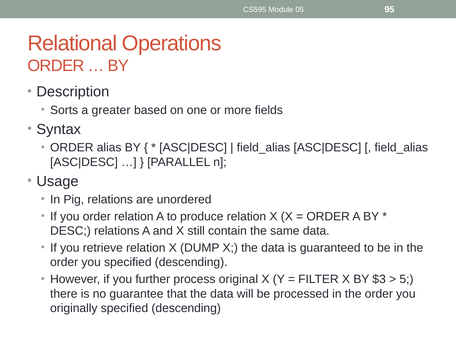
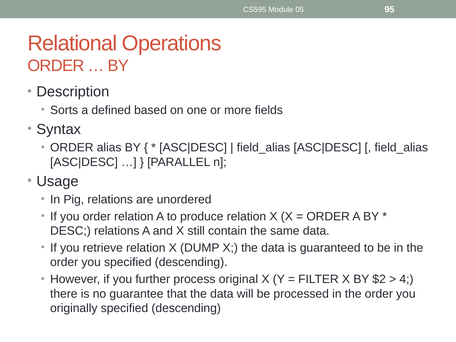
greater: greater -> defined
$3: $3 -> $2
5: 5 -> 4
